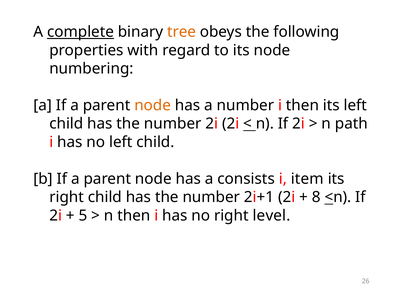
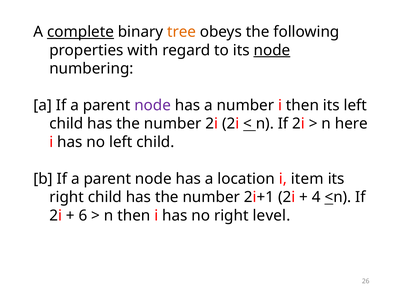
node at (272, 50) underline: none -> present
node at (153, 105) colour: orange -> purple
path: path -> here
consists: consists -> location
8: 8 -> 4
5: 5 -> 6
